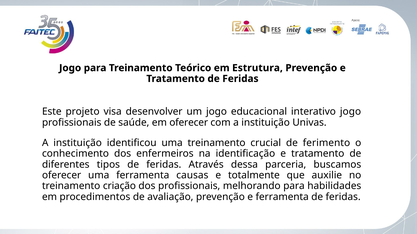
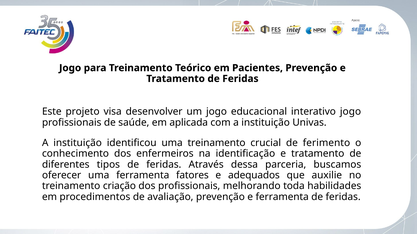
Estrutura: Estrutura -> Pacientes
em oferecer: oferecer -> aplicada
causas: causas -> fatores
totalmente: totalmente -> adequados
melhorando para: para -> toda
